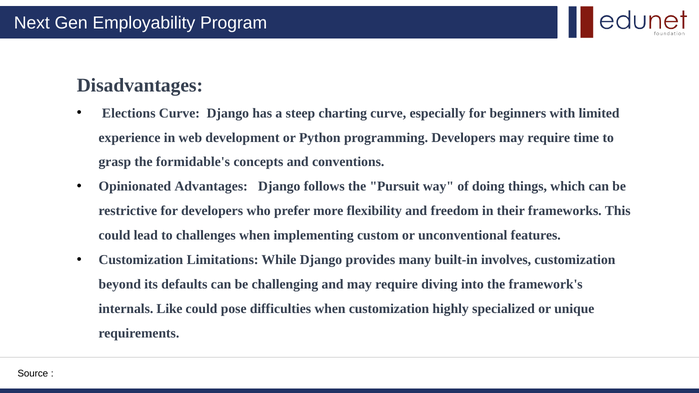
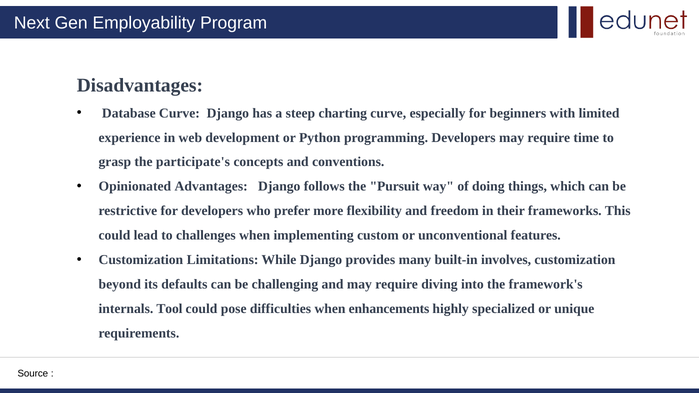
Elections: Elections -> Database
formidable's: formidable's -> participate's
Like: Like -> Tool
when customization: customization -> enhancements
